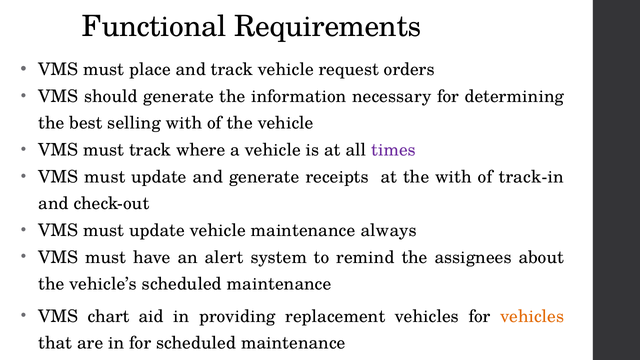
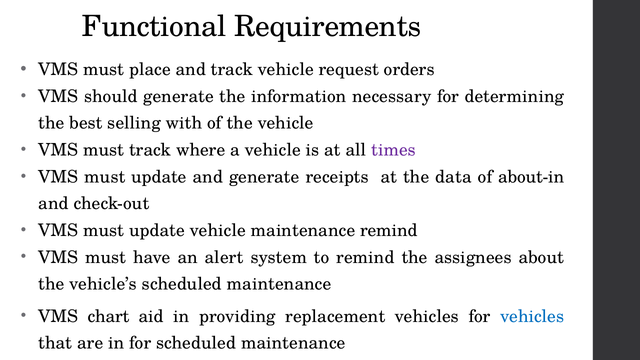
the with: with -> data
track-in: track-in -> about-in
maintenance always: always -> remind
vehicles at (532, 316) colour: orange -> blue
